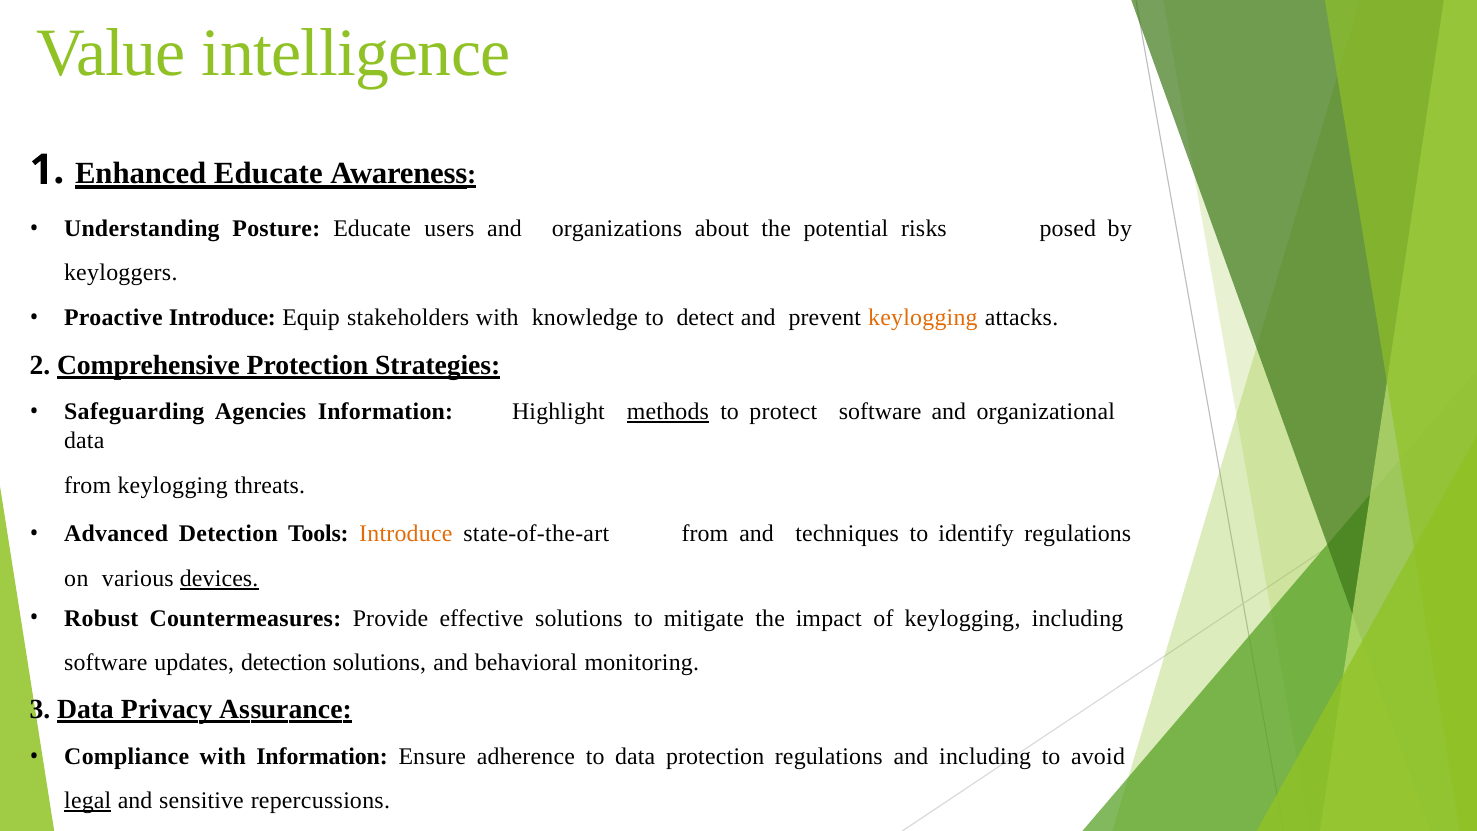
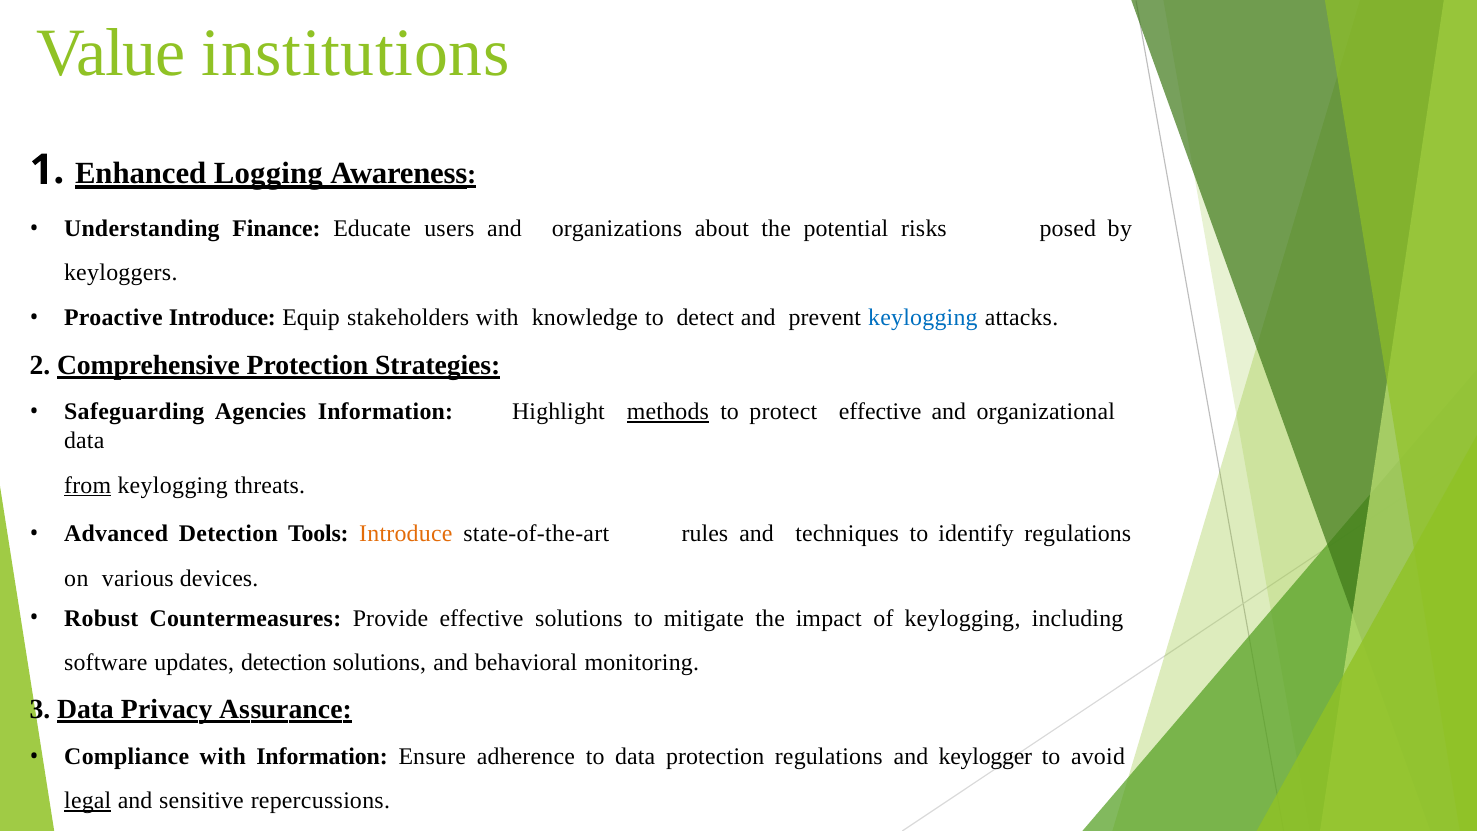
intelligence: intelligence -> institutions
Enhanced Educate: Educate -> Logging
Posture: Posture -> Finance
keylogging at (923, 318) colour: orange -> blue
protect software: software -> effective
from at (88, 485) underline: none -> present
state-of-the-art from: from -> rules
devices underline: present -> none
and including: including -> keylogger
